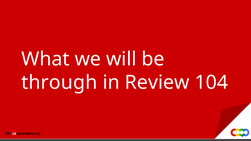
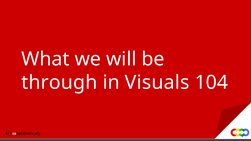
Review: Review -> Visuals
